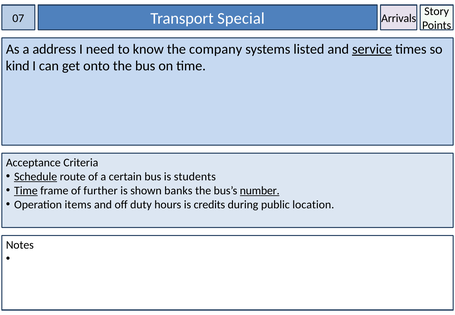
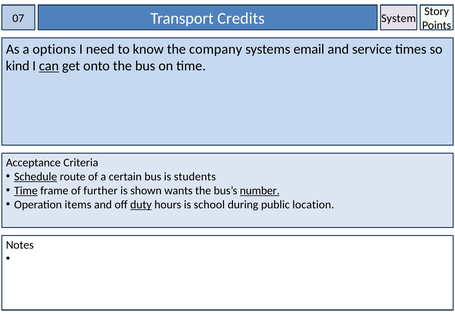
Special: Special -> Credits
Arrivals: Arrivals -> System
address: address -> options
listed: listed -> email
service underline: present -> none
can underline: none -> present
banks: banks -> wants
duty underline: none -> present
credits: credits -> school
